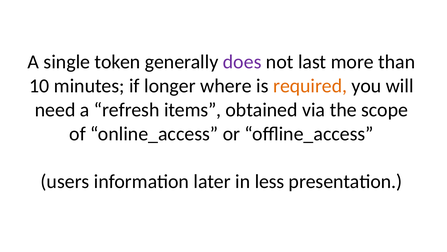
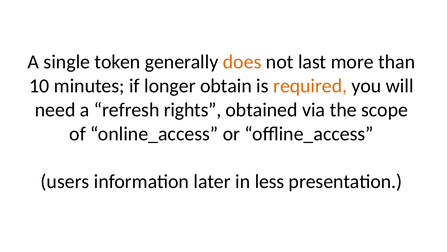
does colour: purple -> orange
where: where -> obtain
items: items -> rights
